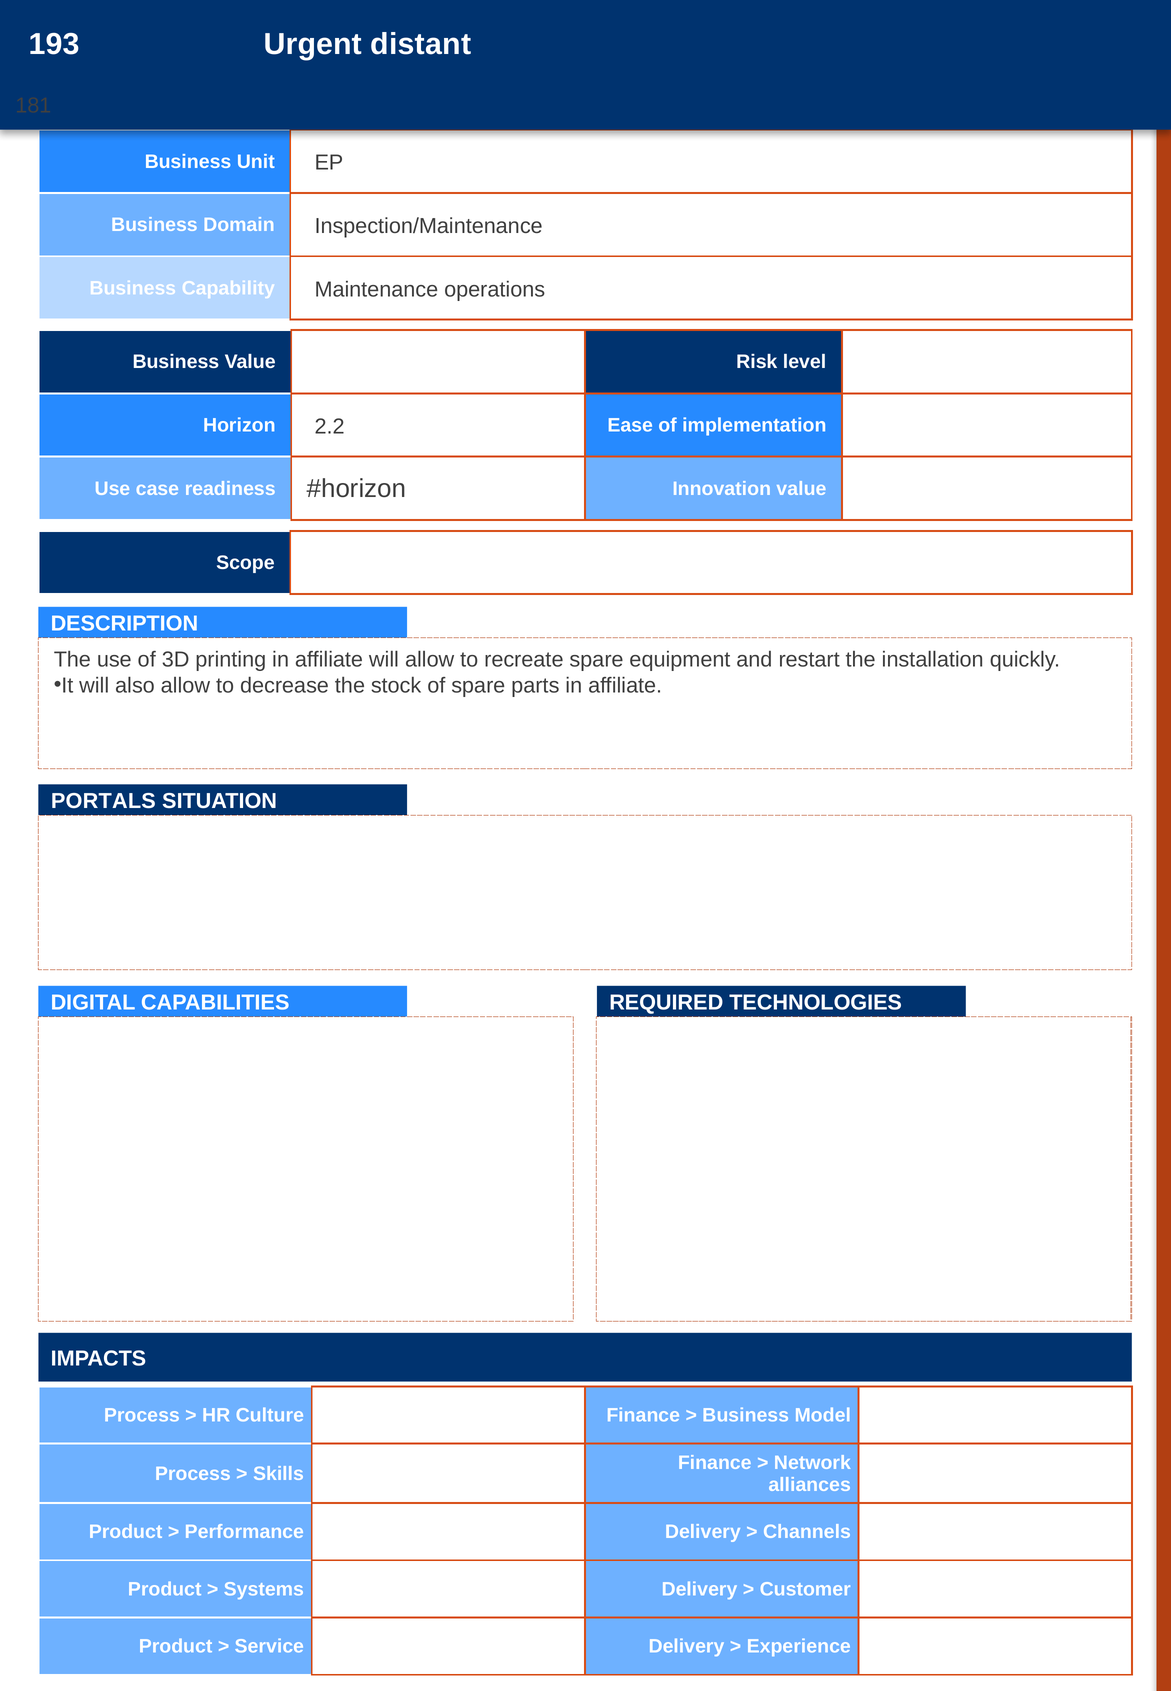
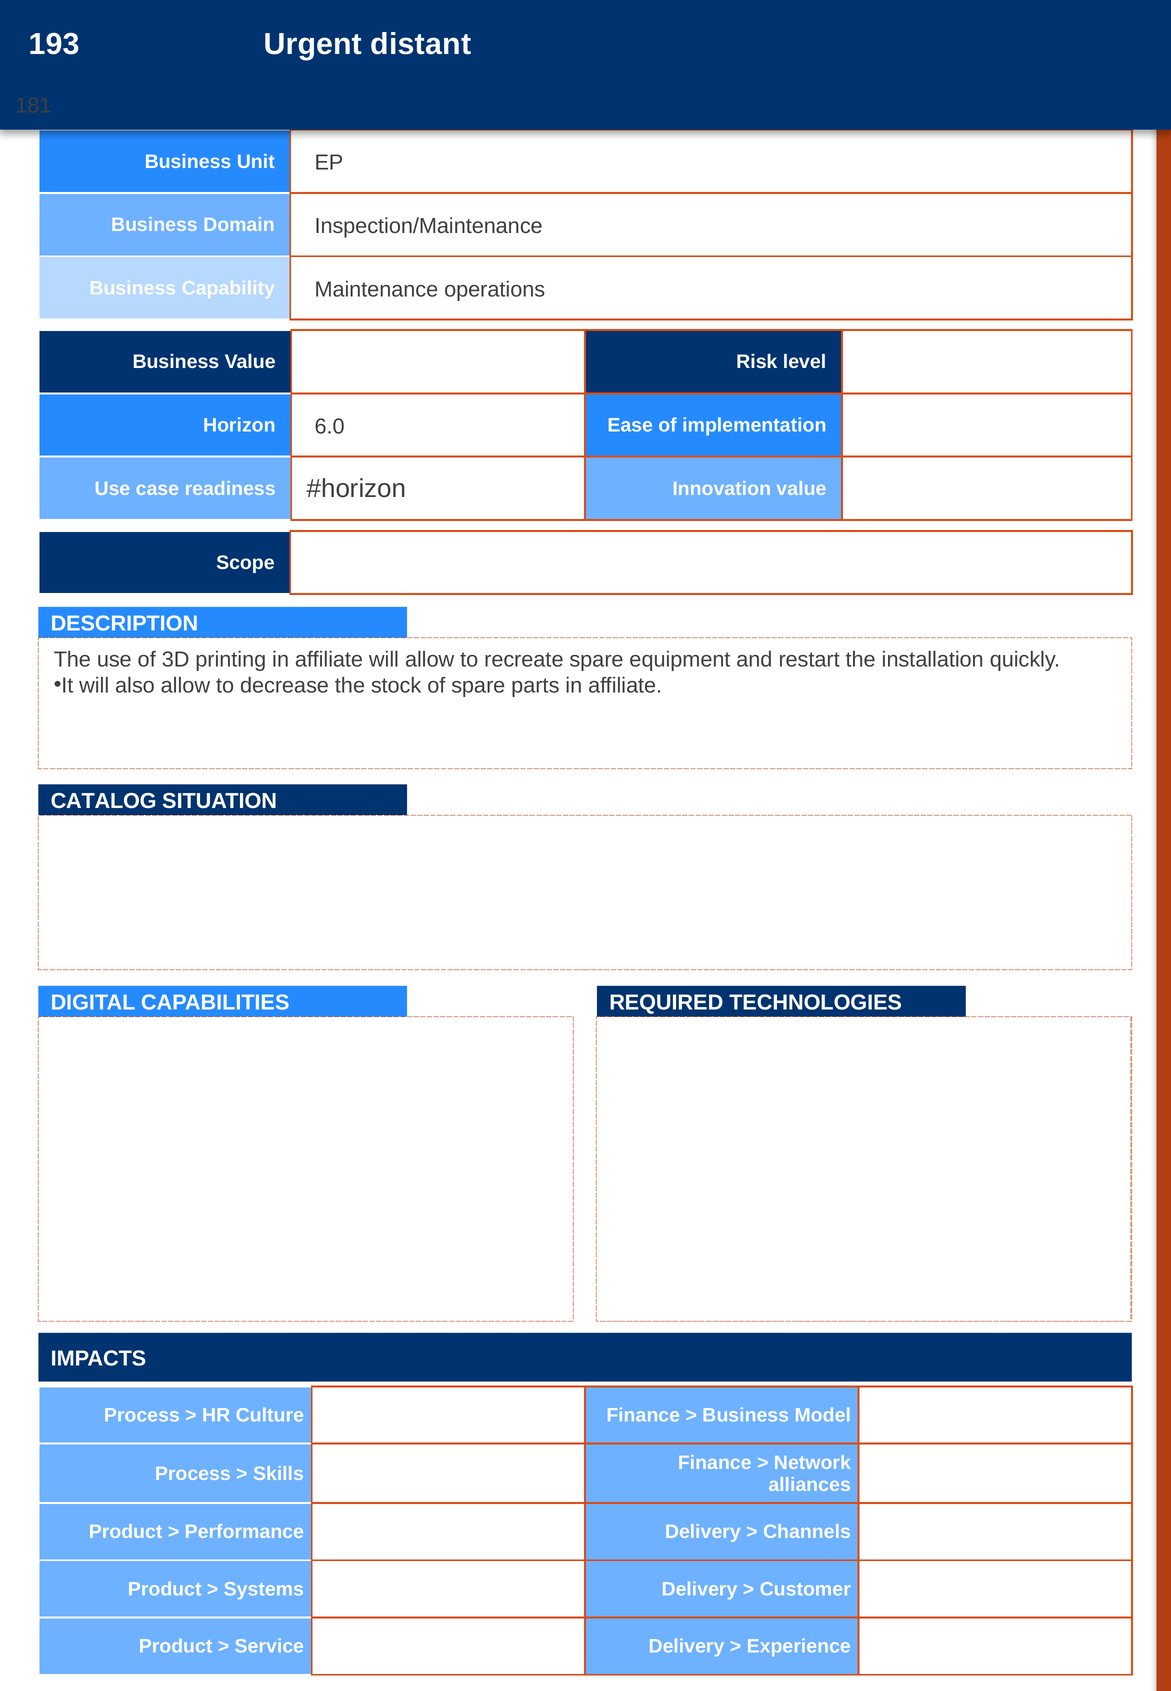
2.2: 2.2 -> 6.0
PORTALS: PORTALS -> CATALOG
